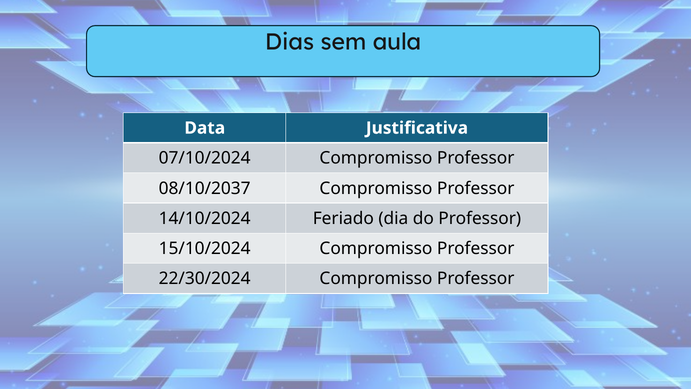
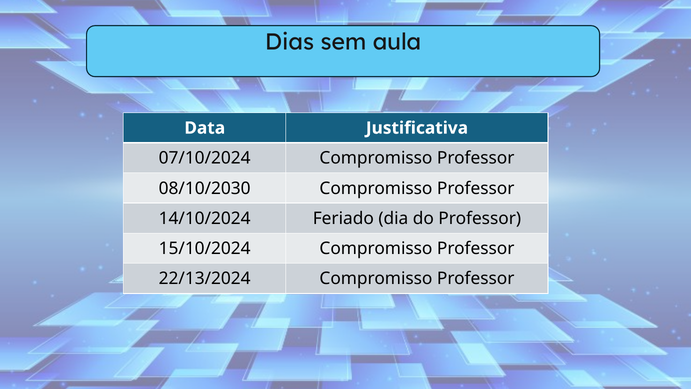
08/10/2037: 08/10/2037 -> 08/10/2030
22/30/2024: 22/30/2024 -> 22/13/2024
